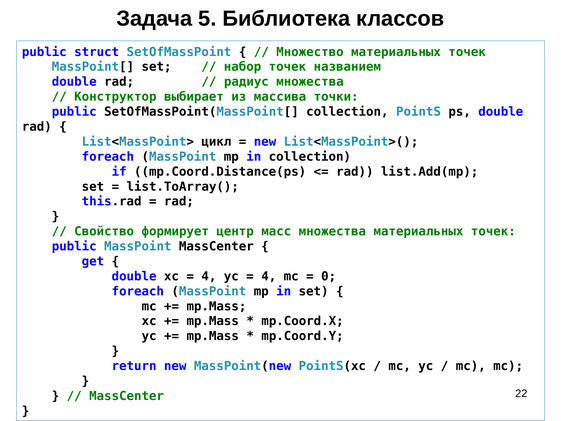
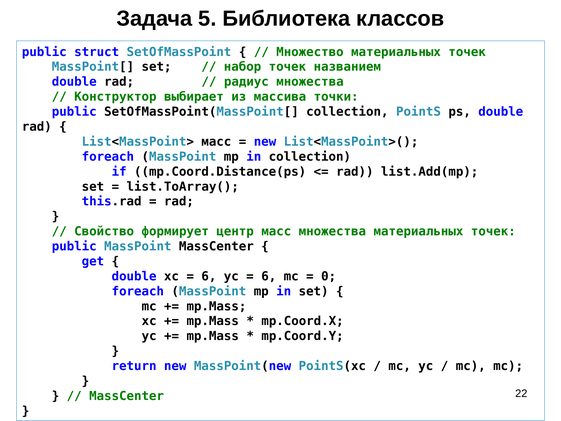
List<MassPoint> цикл: цикл -> масс
4 at (209, 276): 4 -> 6
4 at (269, 276): 4 -> 6
